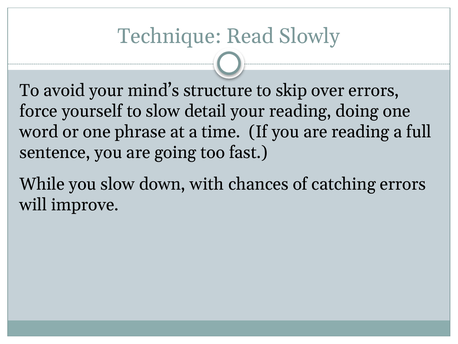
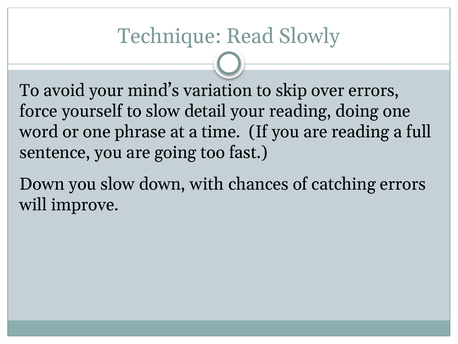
structure: structure -> variation
While at (42, 184): While -> Down
